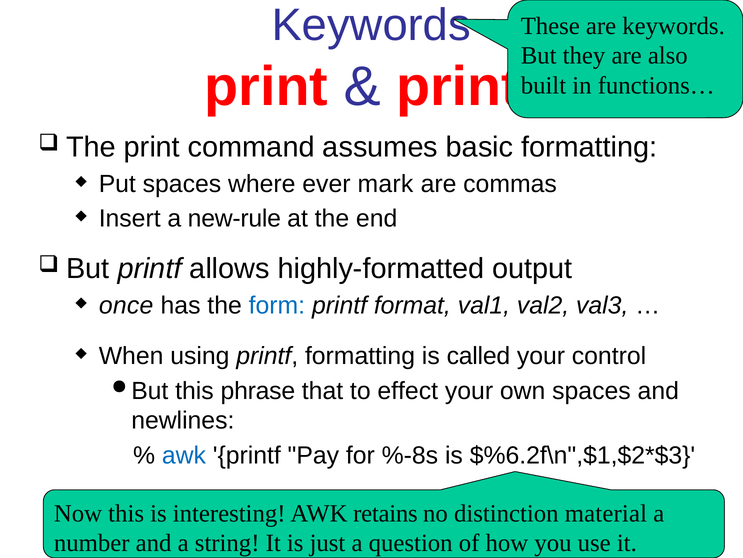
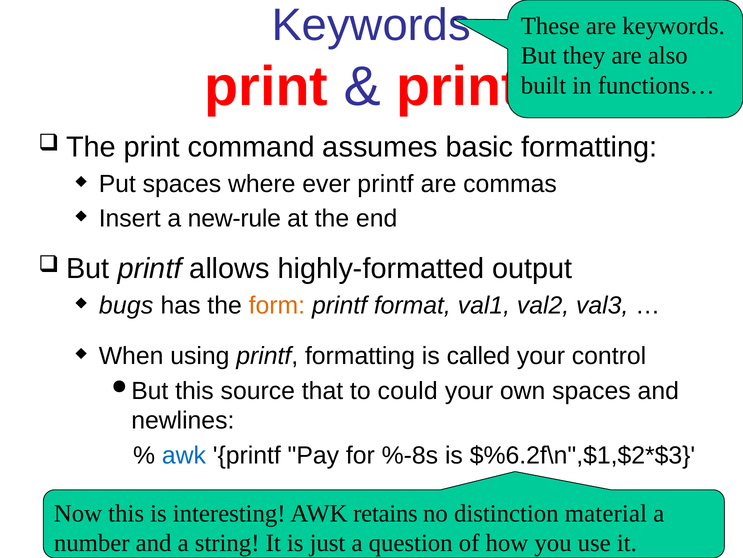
ever mark: mark -> printf
once: once -> bugs
form colour: blue -> orange
phrase: phrase -> source
effect: effect -> could
